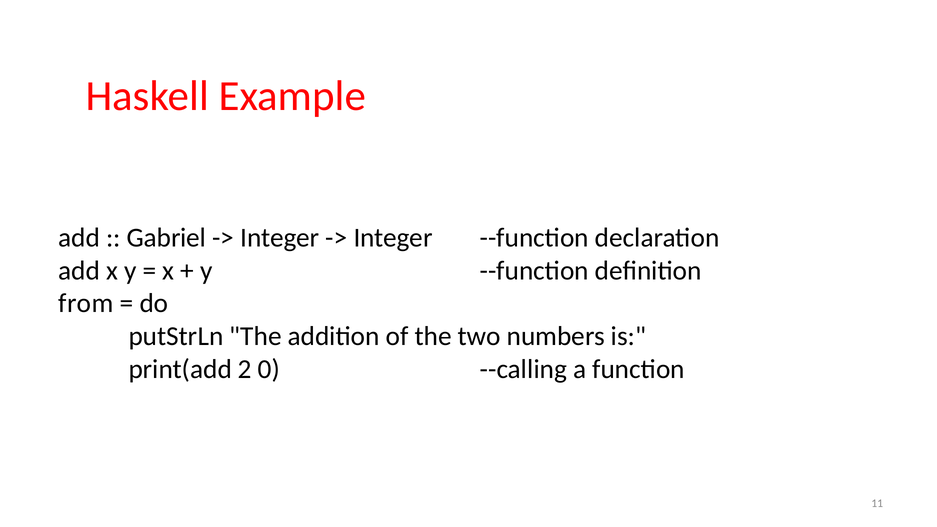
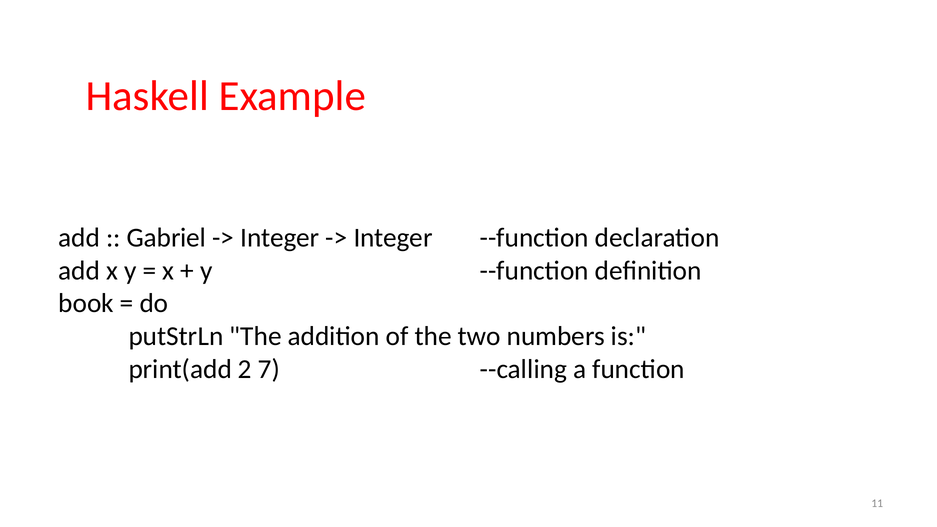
from: from -> book
0: 0 -> 7
